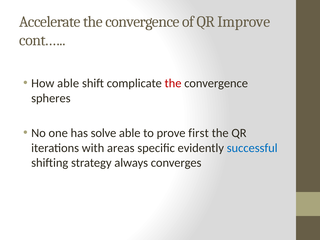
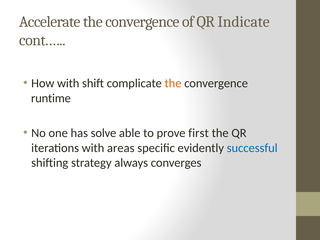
Improve: Improve -> Indicate
How able: able -> with
the at (173, 83) colour: red -> orange
spheres: spheres -> runtime
